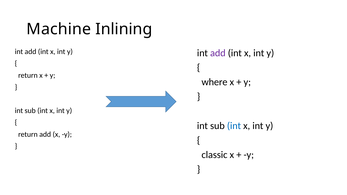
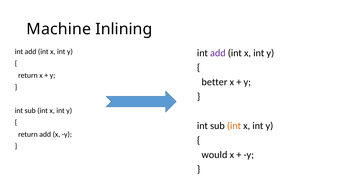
where: where -> better
int at (234, 126) colour: blue -> orange
classic: classic -> would
